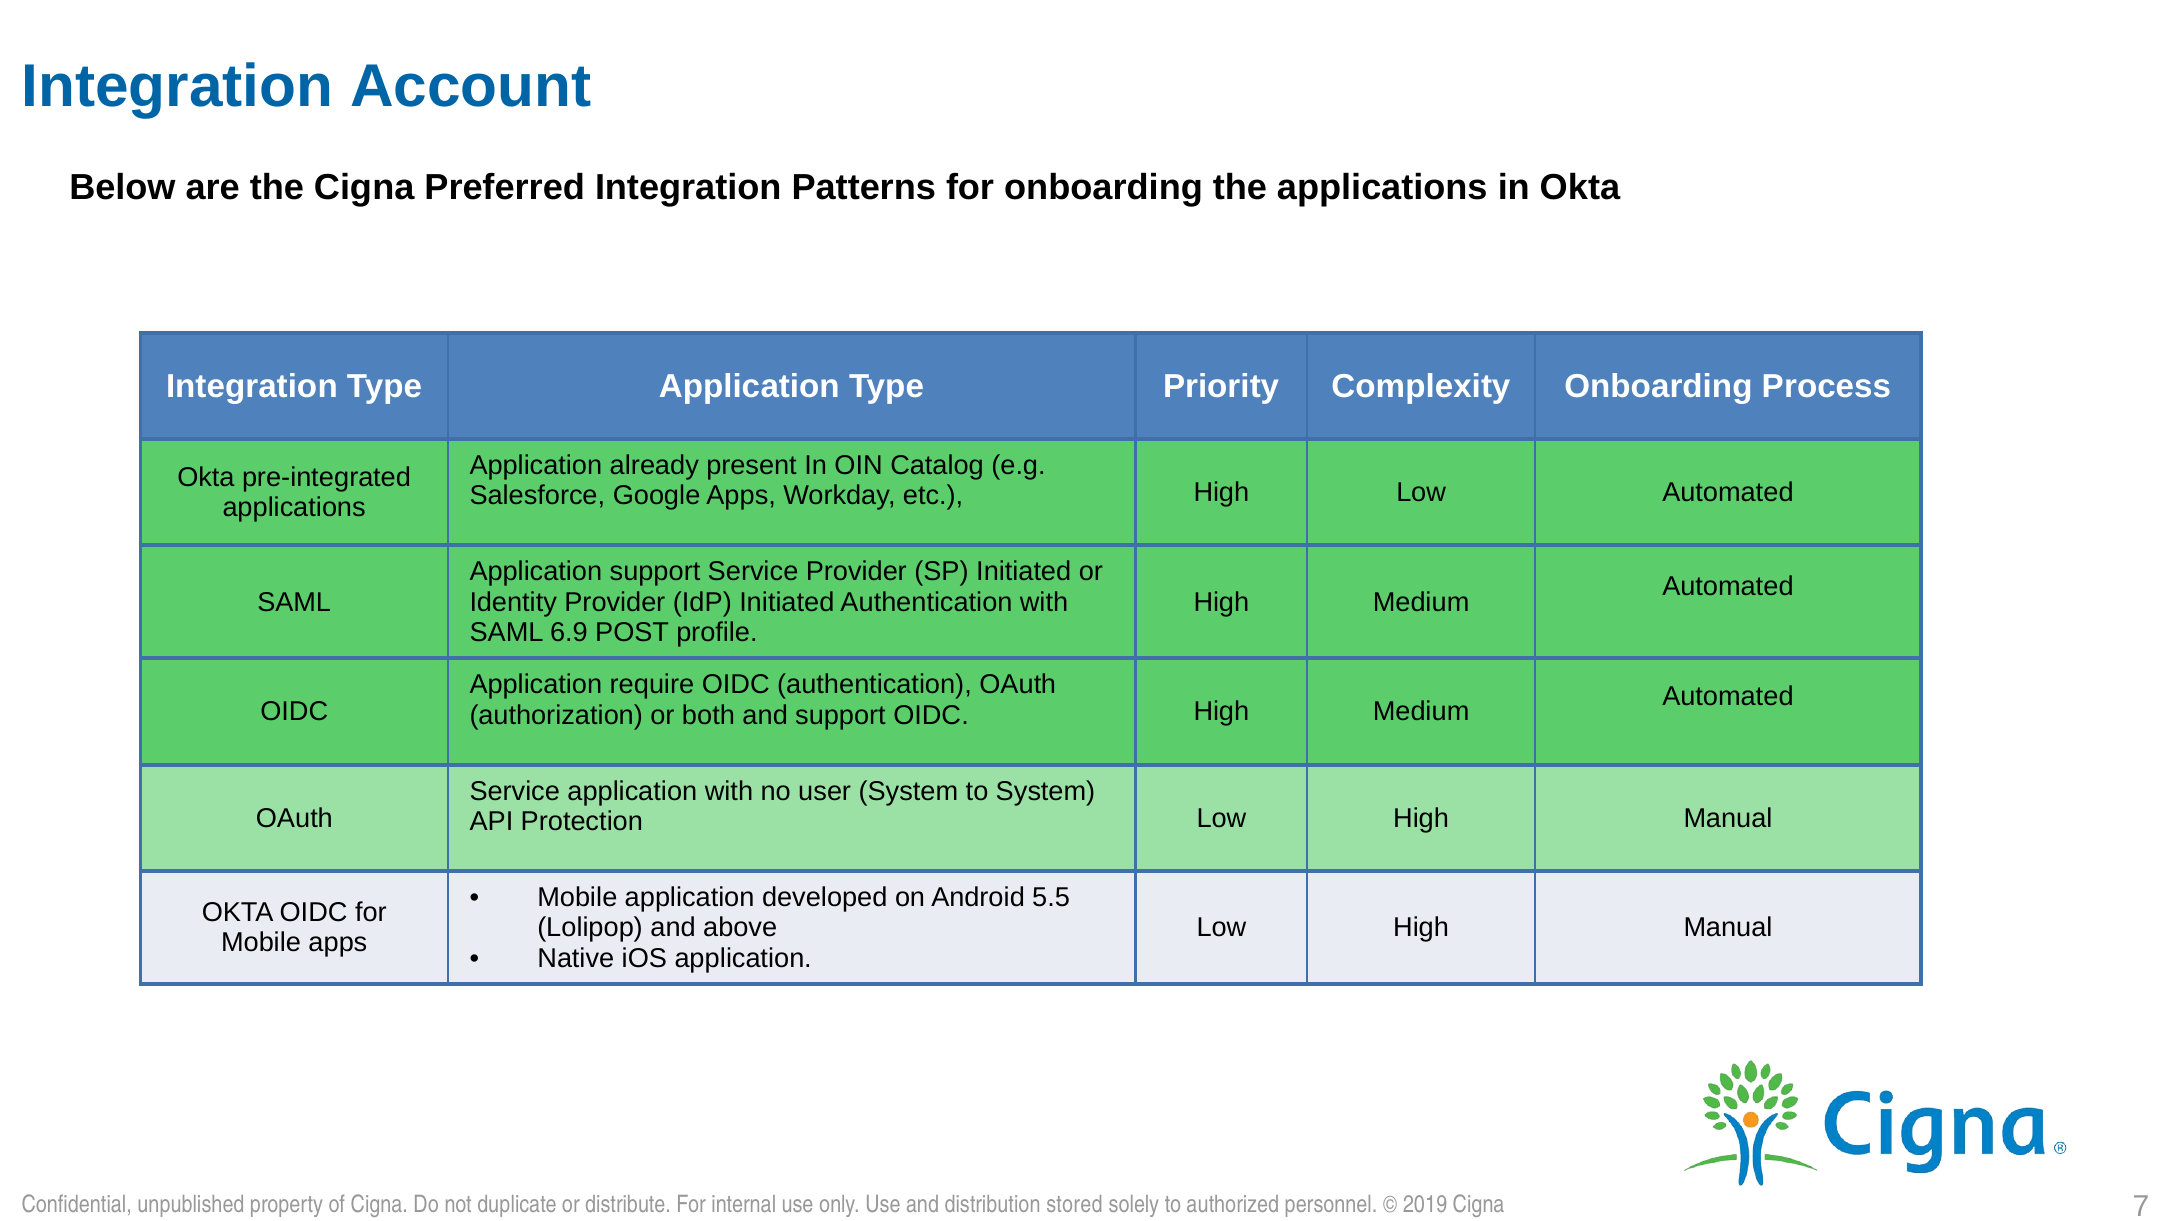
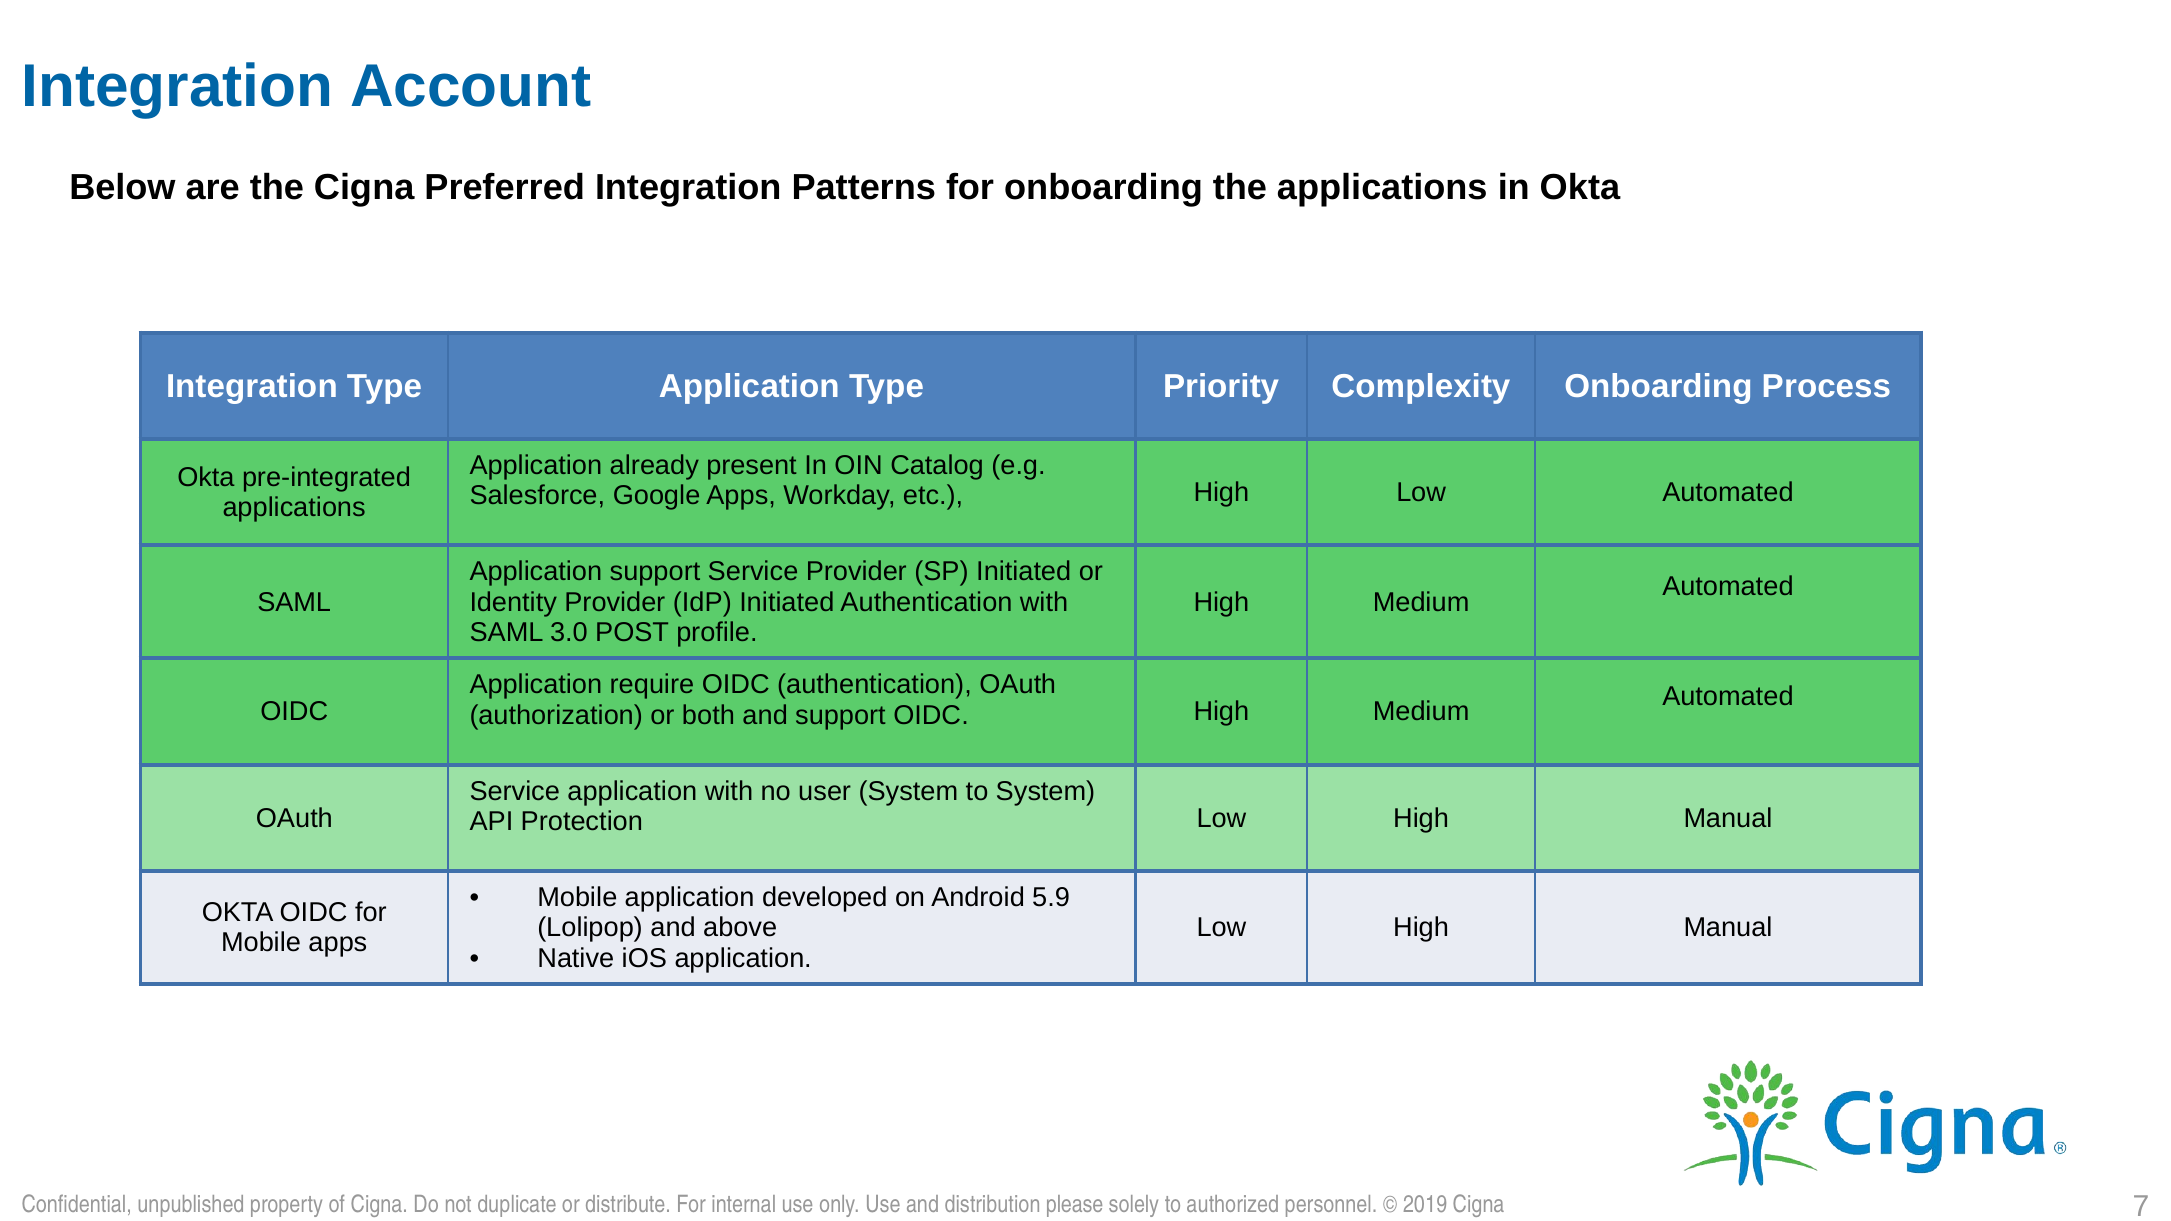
6.9: 6.9 -> 3.0
5.5: 5.5 -> 5.9
stored: stored -> please
